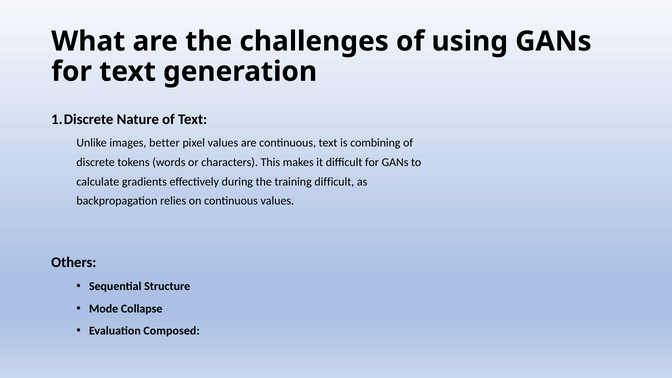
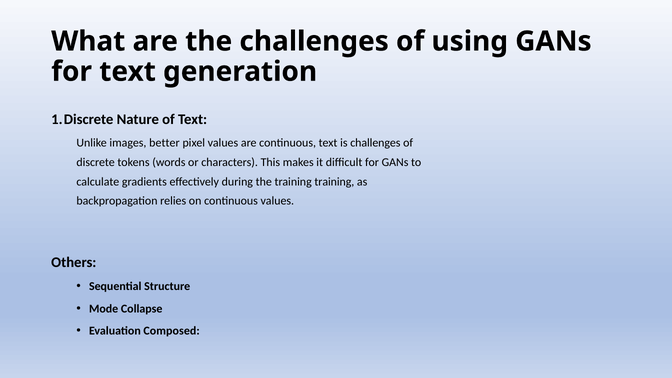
is combining: combining -> challenges
training difficult: difficult -> training
